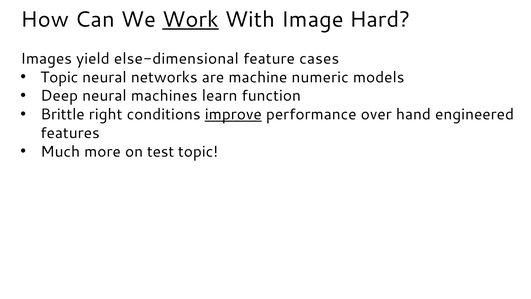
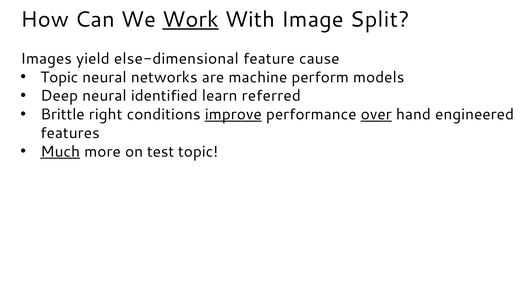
Hard: Hard -> Split
cases: cases -> cause
numeric: numeric -> perform
machines: machines -> identified
function: function -> referred
over underline: none -> present
Much underline: none -> present
